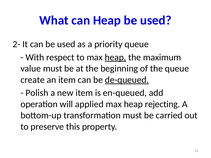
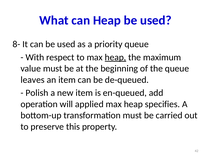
2-: 2- -> 8-
create: create -> leaves
de-queued underline: present -> none
rejecting: rejecting -> specifies
